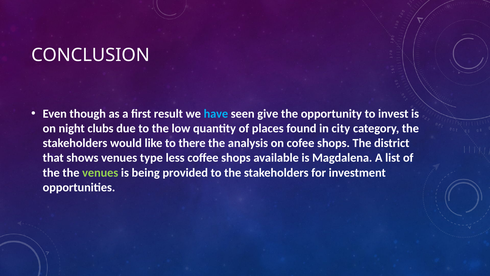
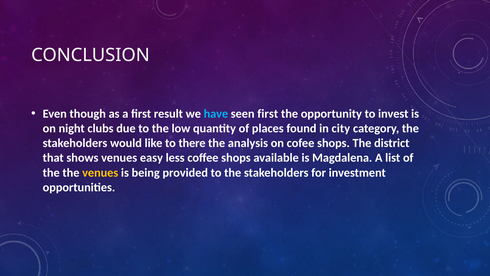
seen give: give -> first
type: type -> easy
venues at (100, 172) colour: light green -> yellow
